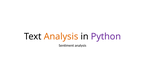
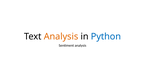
Python colour: purple -> blue
